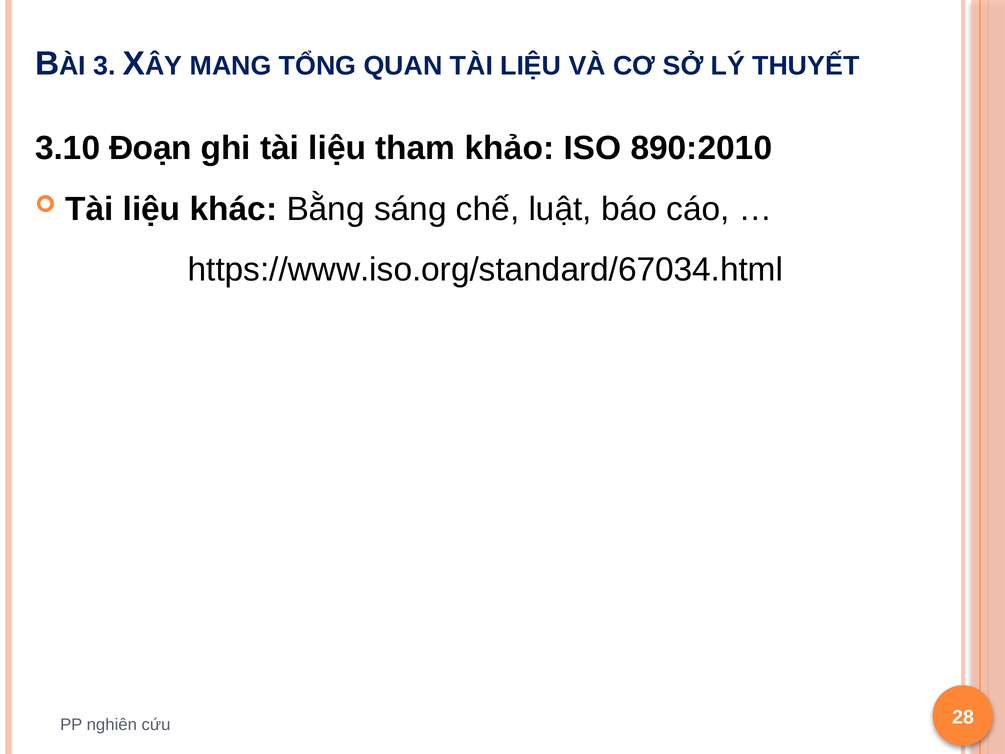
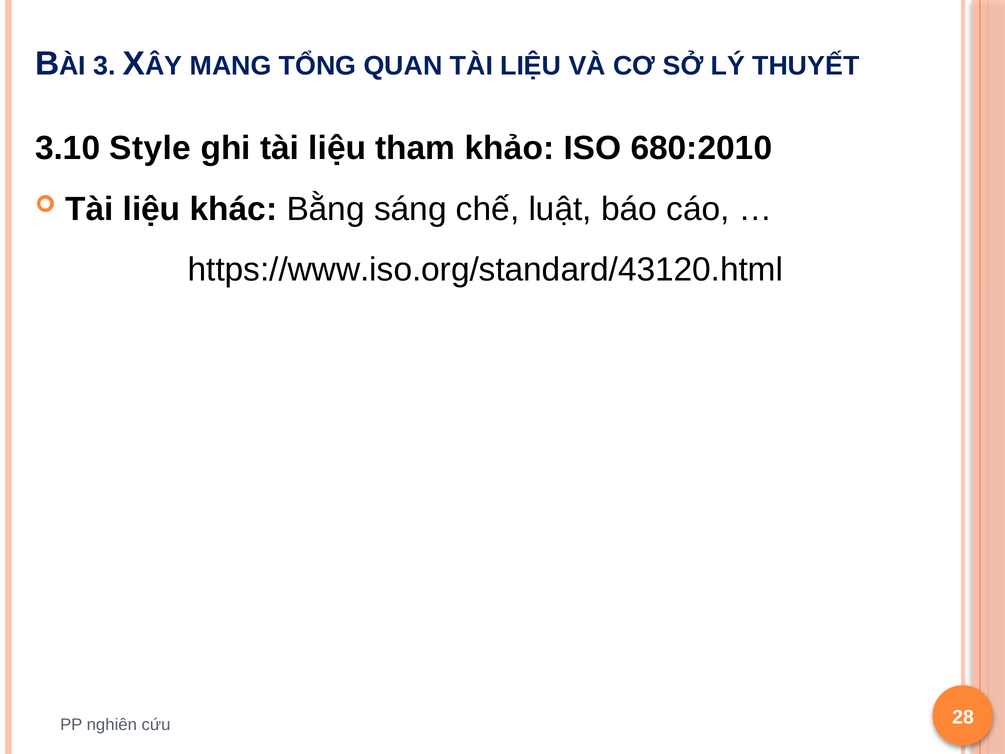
Đoạn: Đoạn -> Style
890:2010: 890:2010 -> 680:2010
https://www.iso.org/standard/67034.html: https://www.iso.org/standard/67034.html -> https://www.iso.org/standard/43120.html
